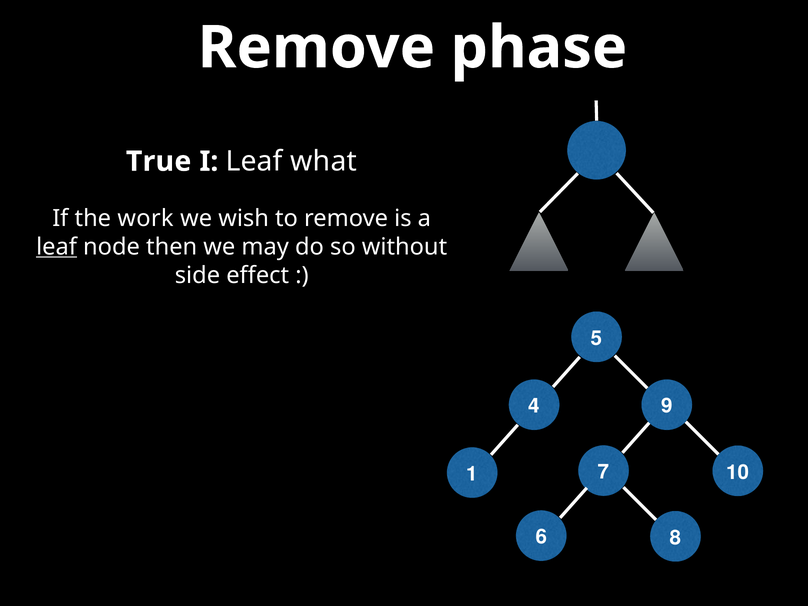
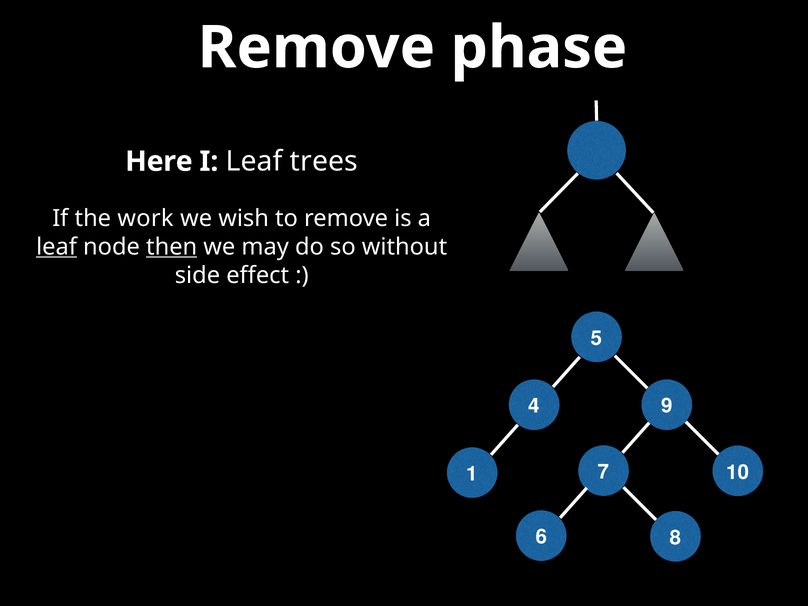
True: True -> Here
what: what -> trees
then underline: none -> present
